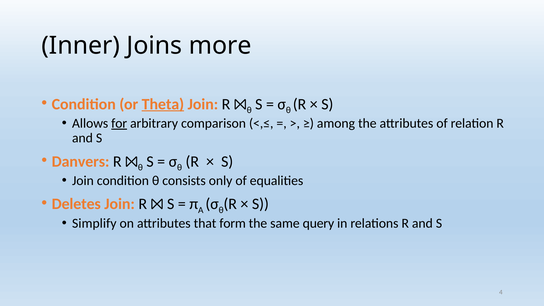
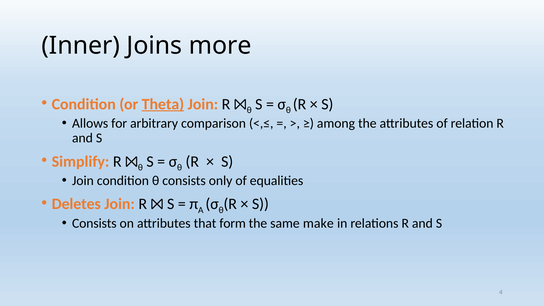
for underline: present -> none
Danvers: Danvers -> Simplify
Simplify at (94, 223): Simplify -> Consists
query: query -> make
